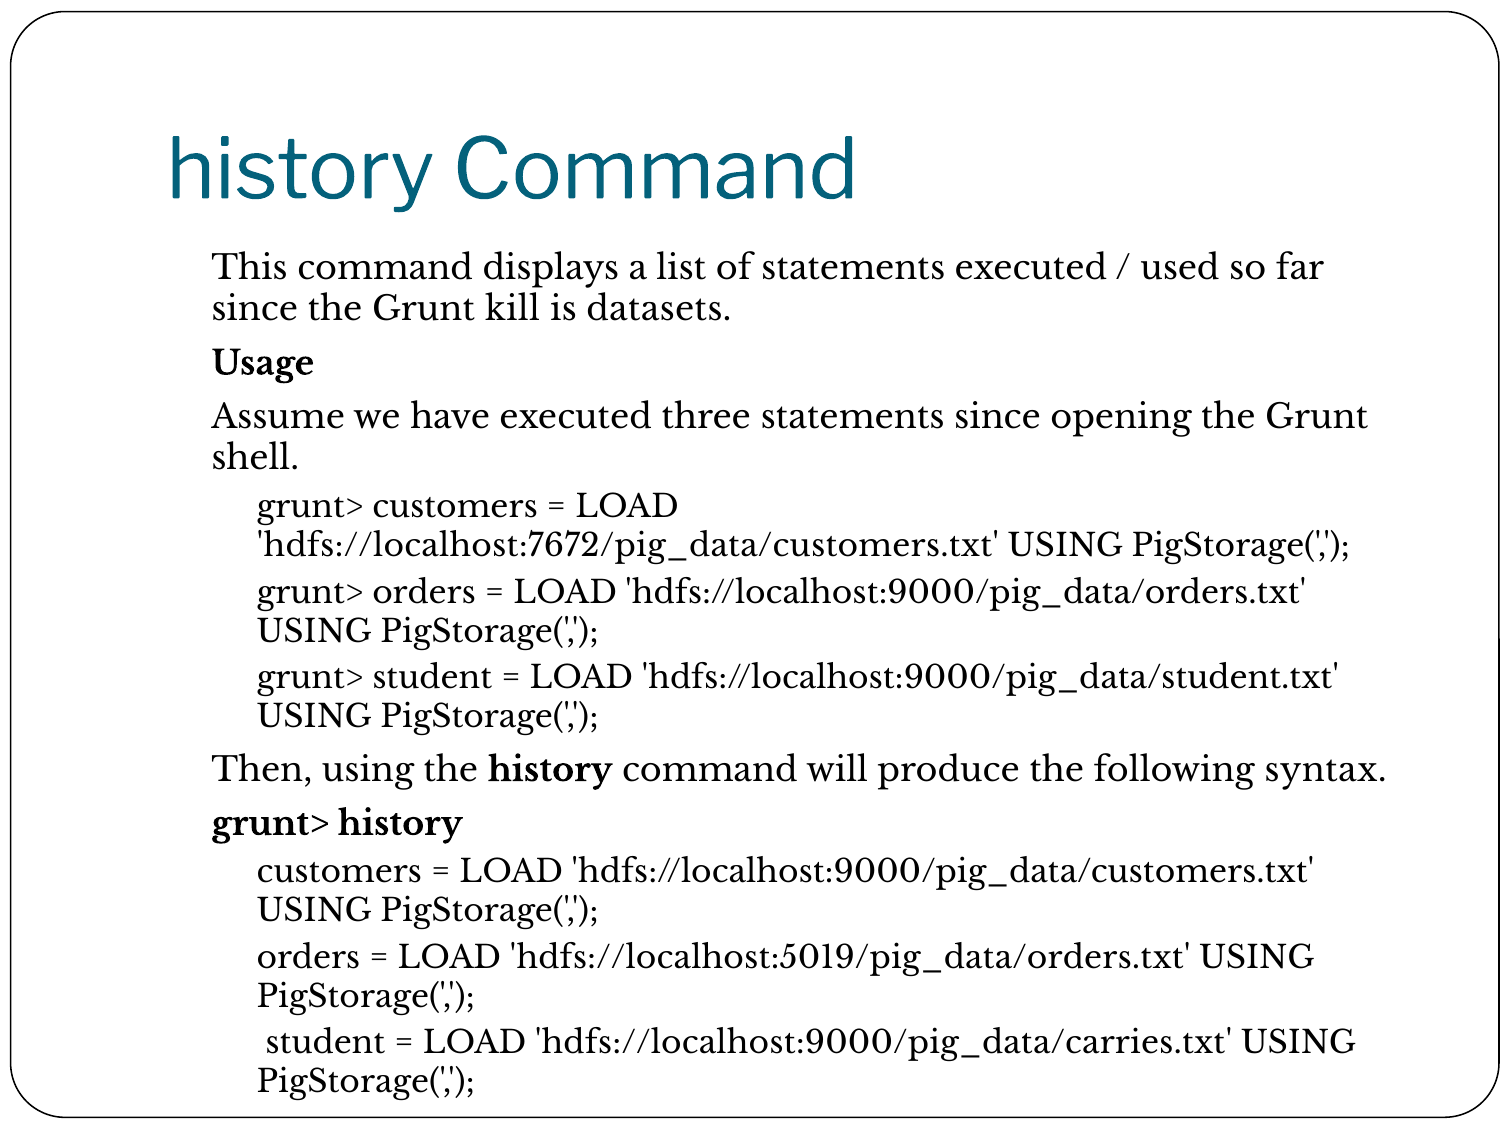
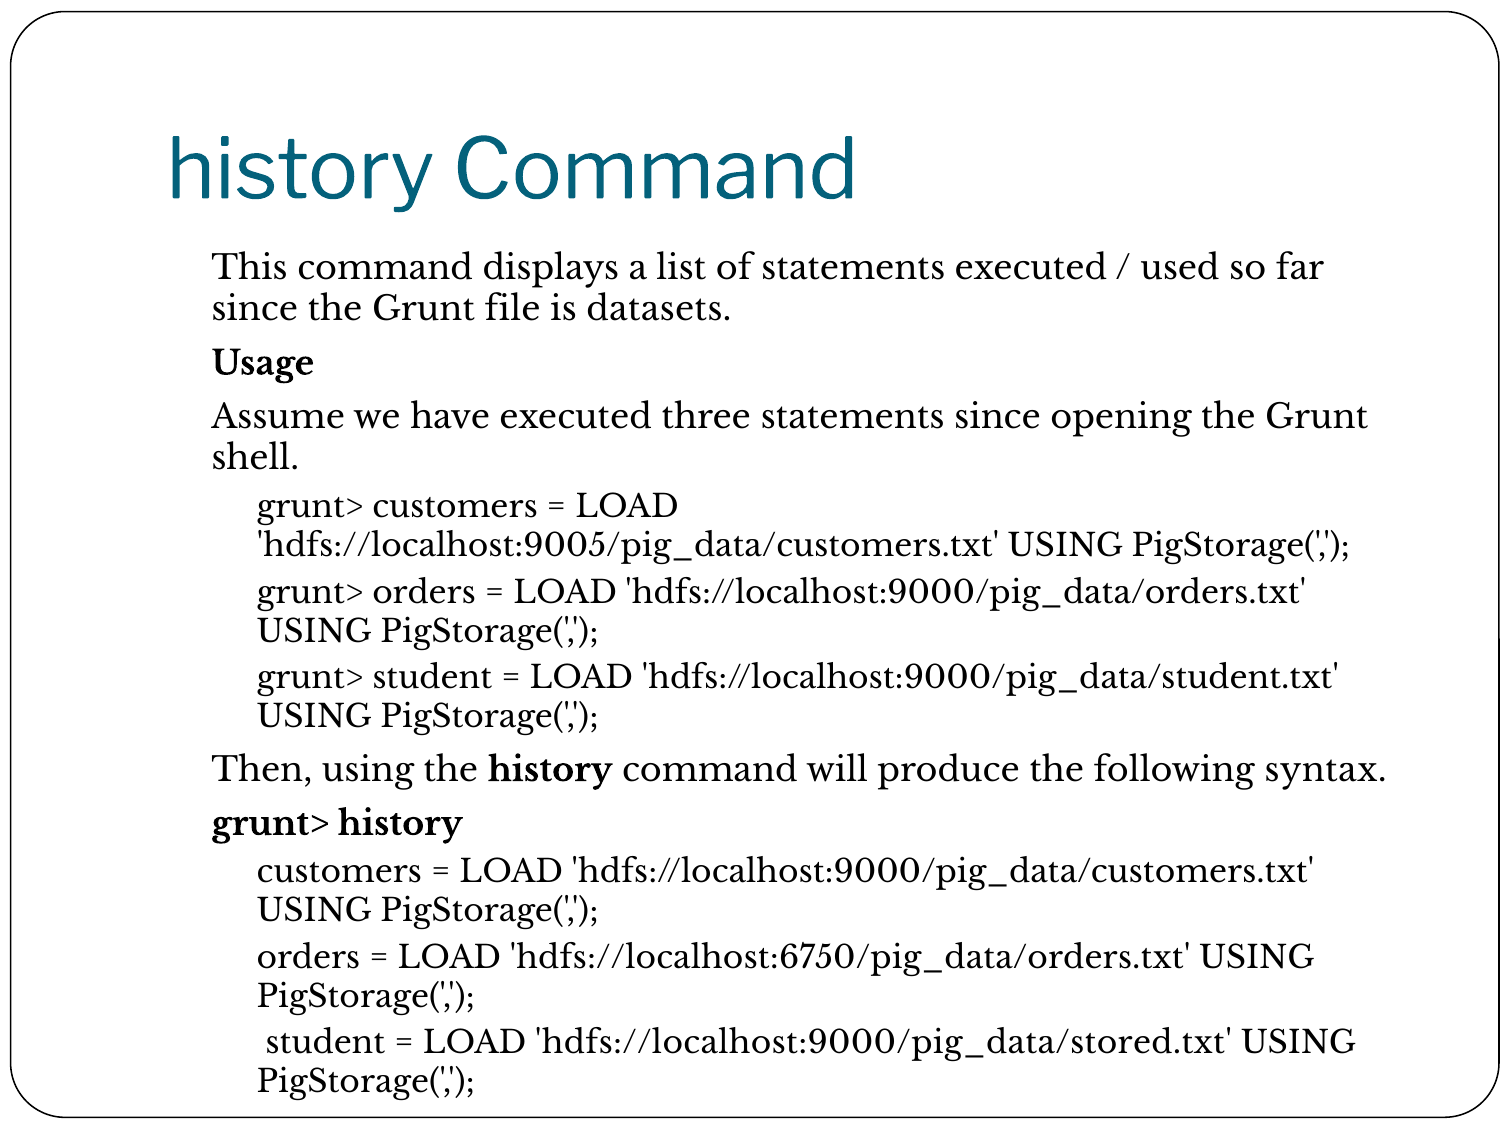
kill: kill -> file
hdfs://localhost:7672/pig_data/customers.txt: hdfs://localhost:7672/pig_data/customers.txt -> hdfs://localhost:9005/pig_data/customers.txt
hdfs://localhost:5019/pig_data/orders.txt: hdfs://localhost:5019/pig_data/orders.txt -> hdfs://localhost:6750/pig_data/orders.txt
hdfs://localhost:9000/pig_data/carries.txt: hdfs://localhost:9000/pig_data/carries.txt -> hdfs://localhost:9000/pig_data/stored.txt
